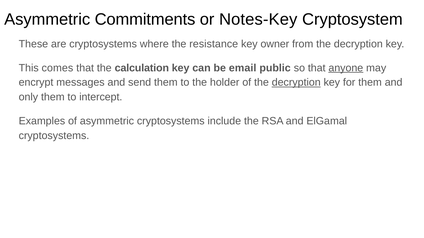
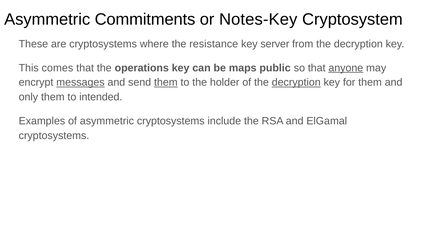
owner: owner -> server
calculation: calculation -> operations
email: email -> maps
messages underline: none -> present
them at (166, 83) underline: none -> present
intercept: intercept -> intended
